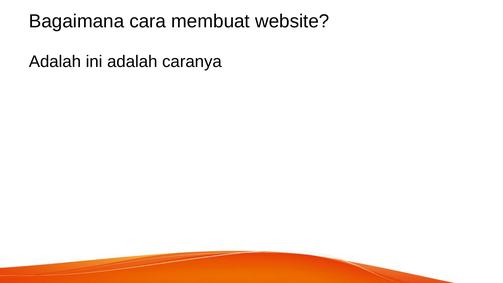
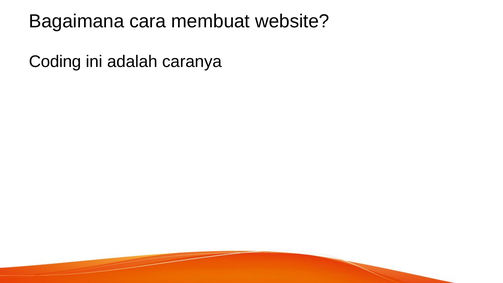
Adalah at (55, 62): Adalah -> Coding
